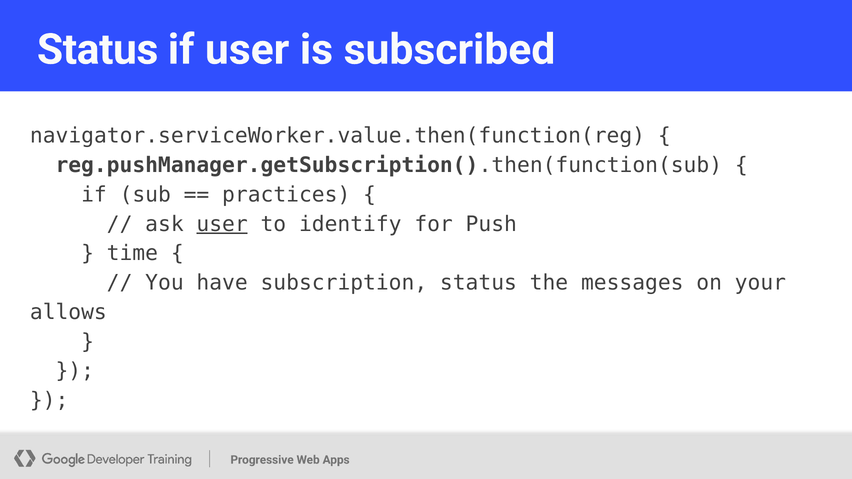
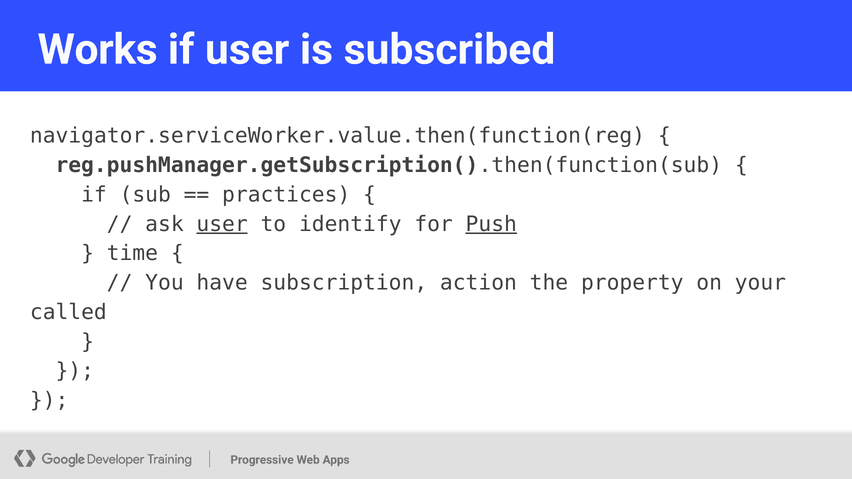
Status at (98, 50): Status -> Works
Push underline: none -> present
subscription status: status -> action
messages: messages -> property
allows: allows -> called
